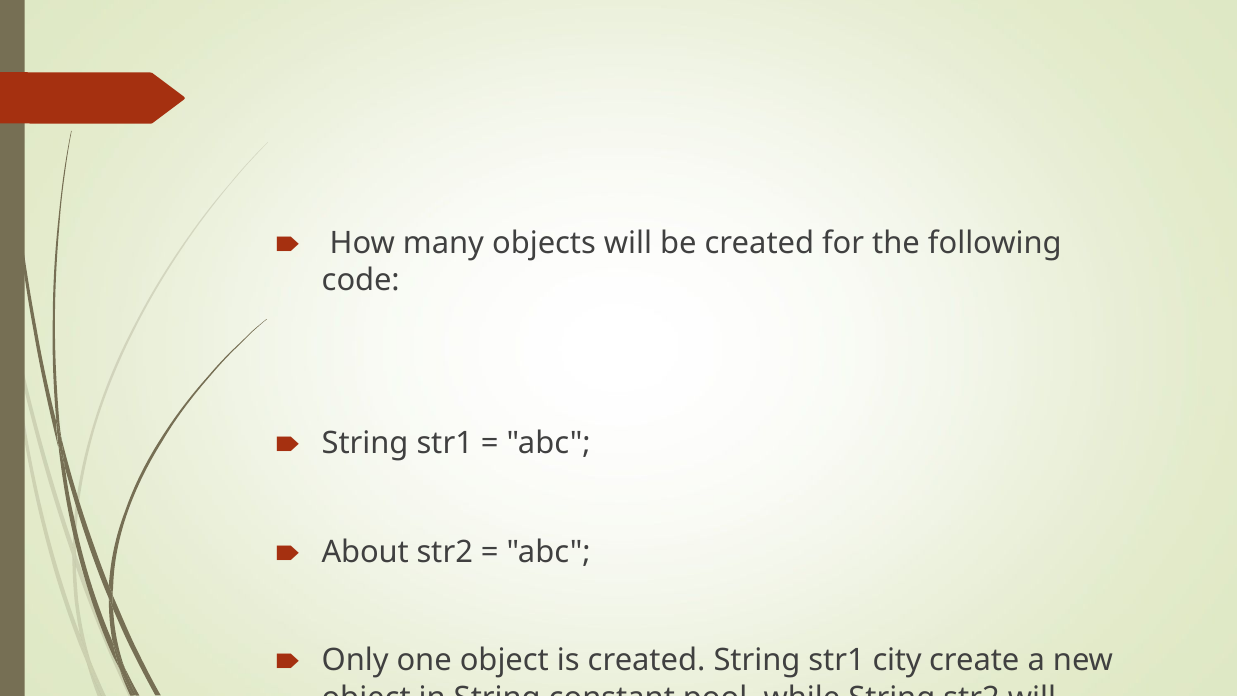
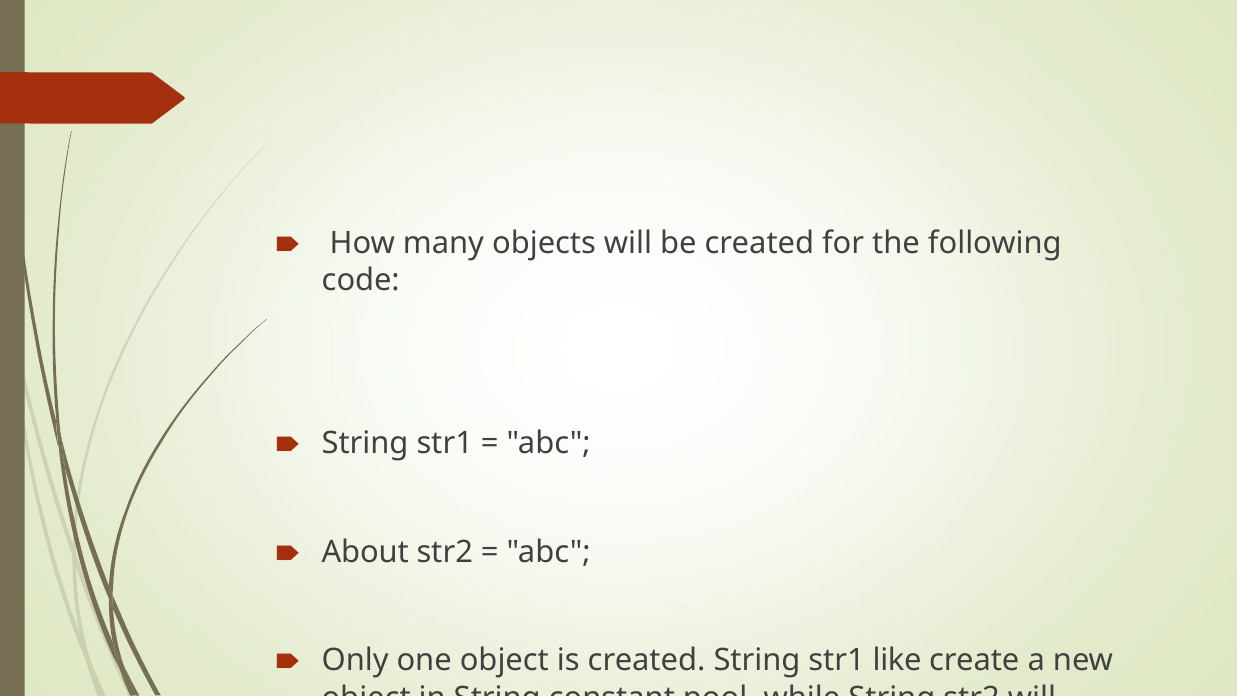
city: city -> like
